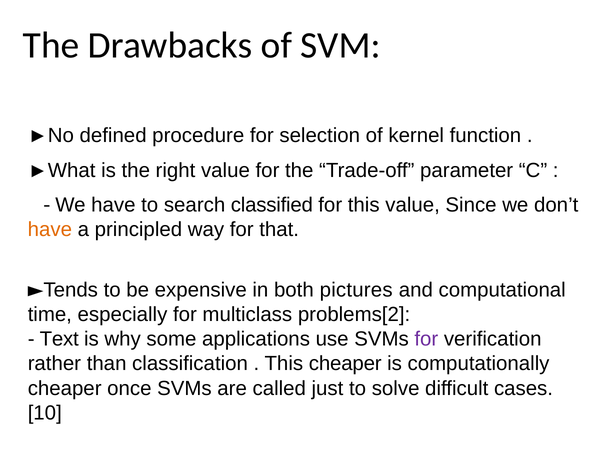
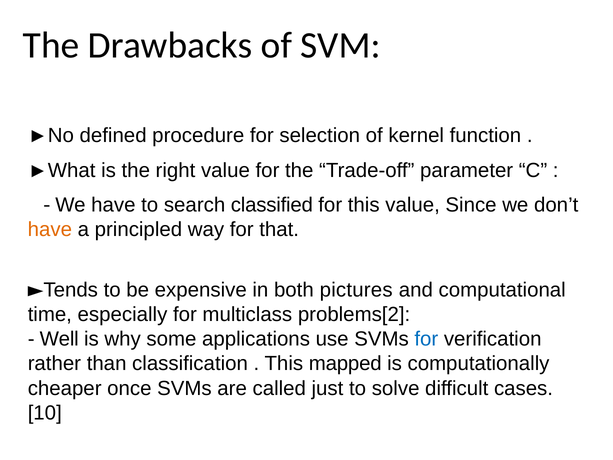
Text: Text -> Well
for at (426, 339) colour: purple -> blue
This cheaper: cheaper -> mapped
